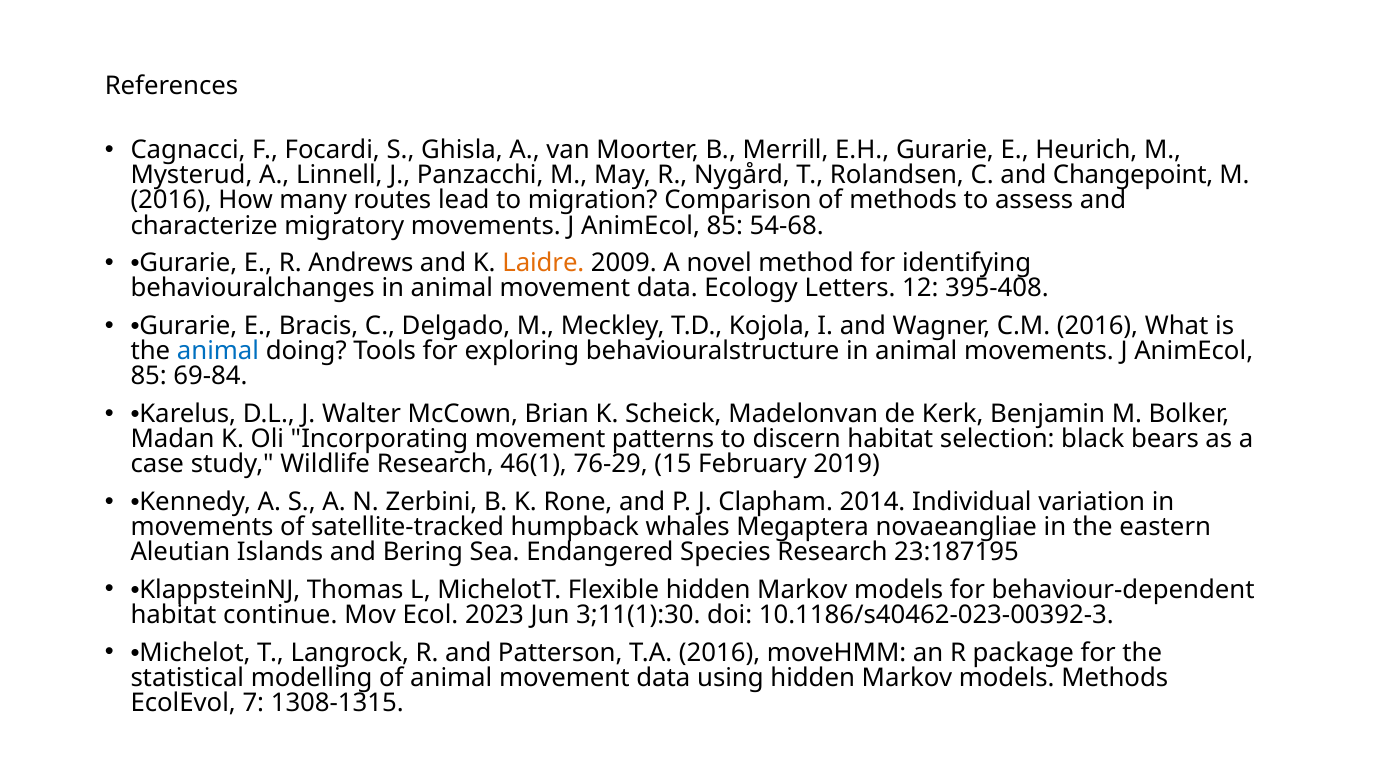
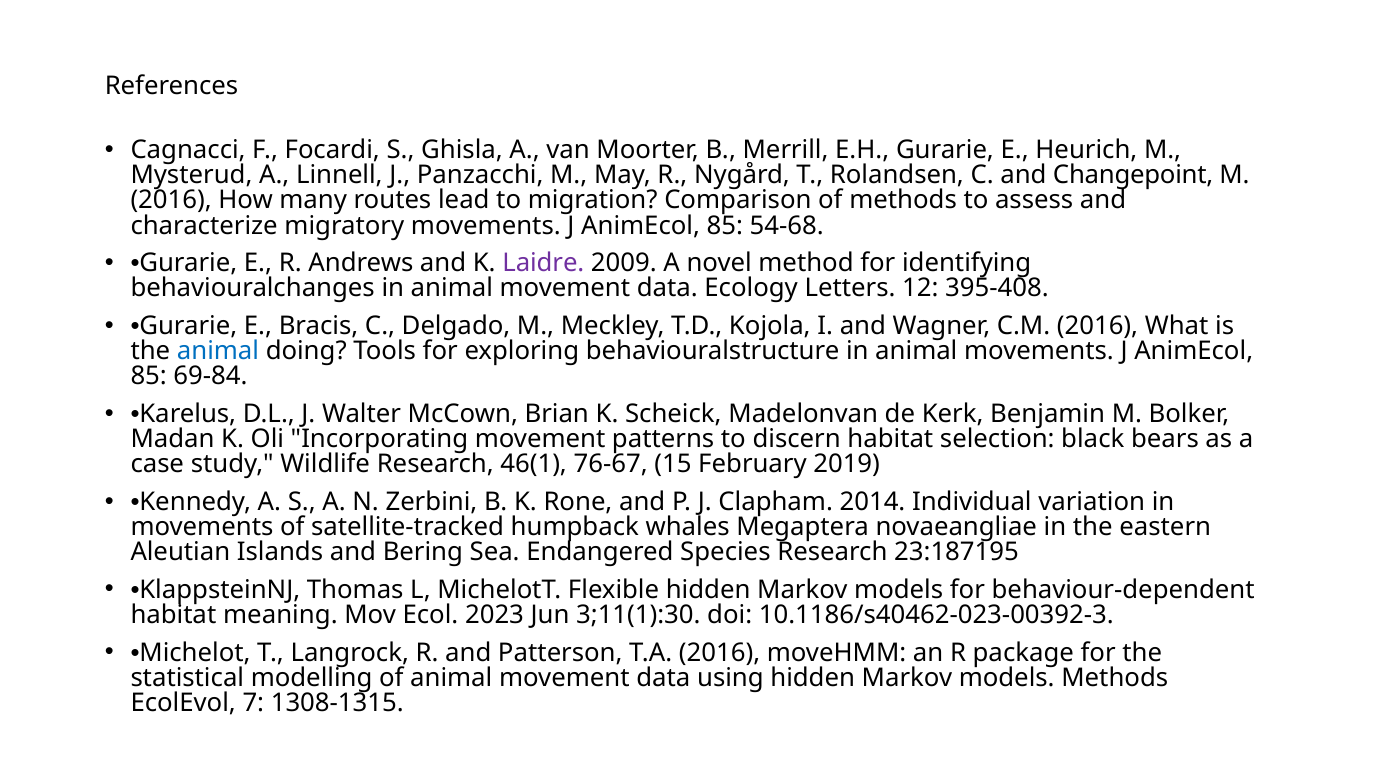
Laidre colour: orange -> purple
76-29: 76-29 -> 76-67
continue: continue -> meaning
